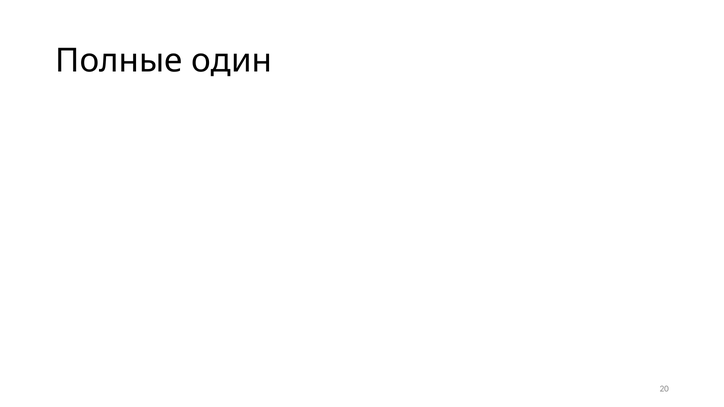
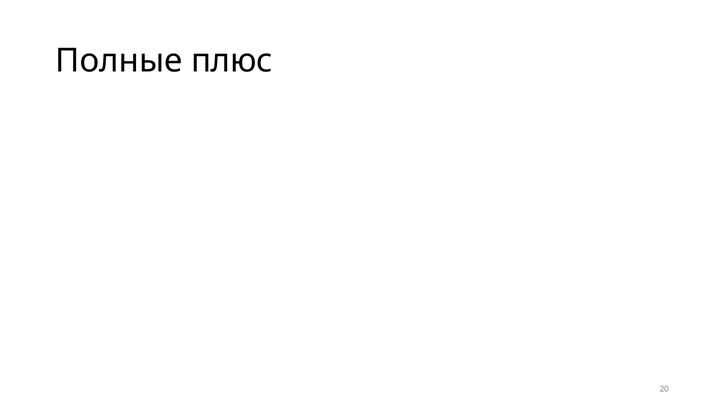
один: один -> плюс
